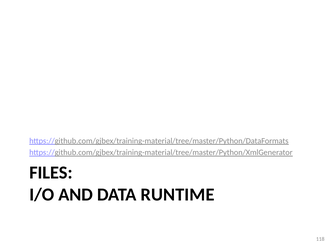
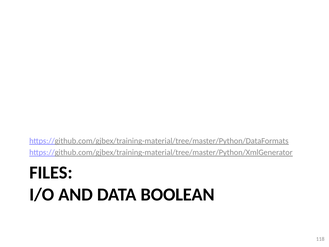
RUNTIME: RUNTIME -> BOOLEAN
